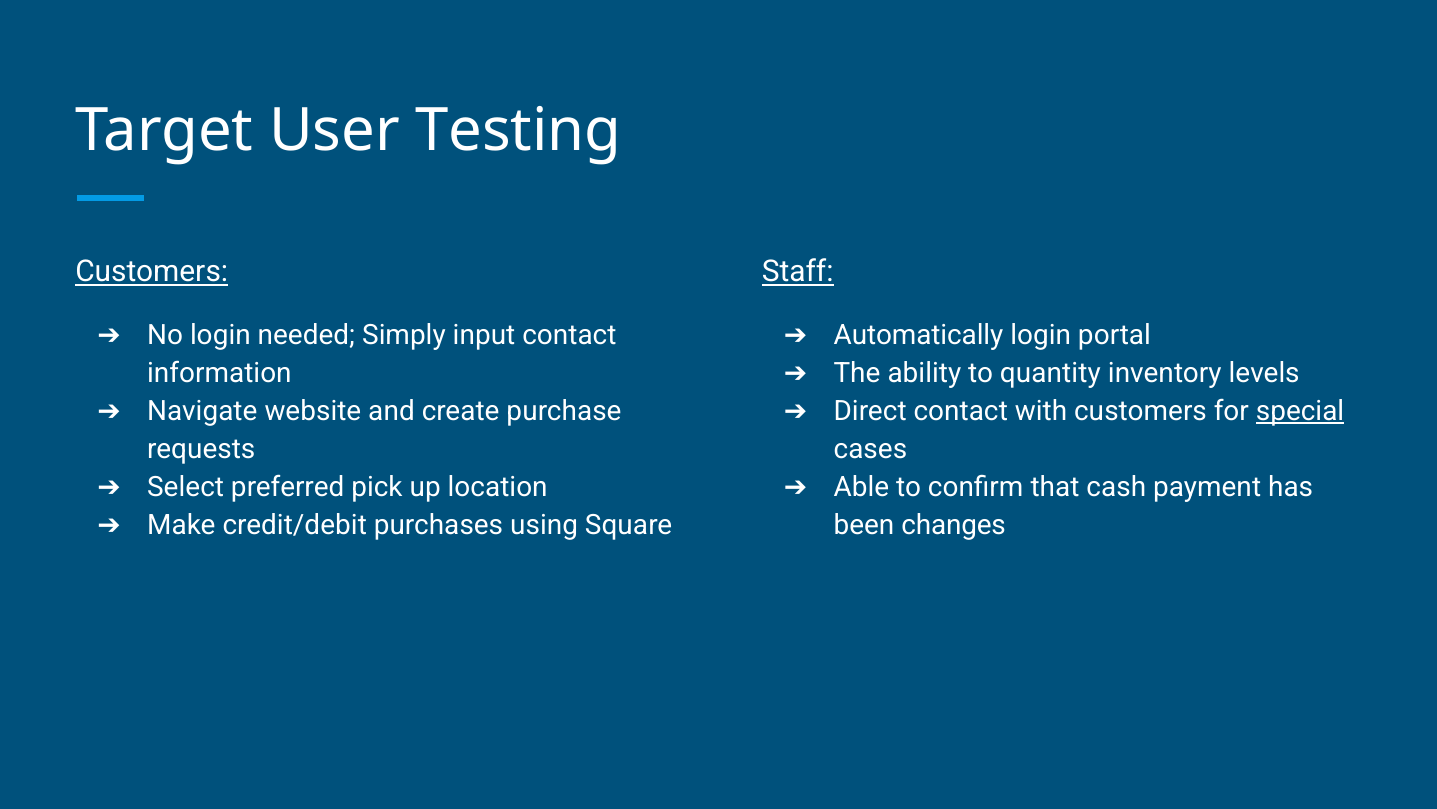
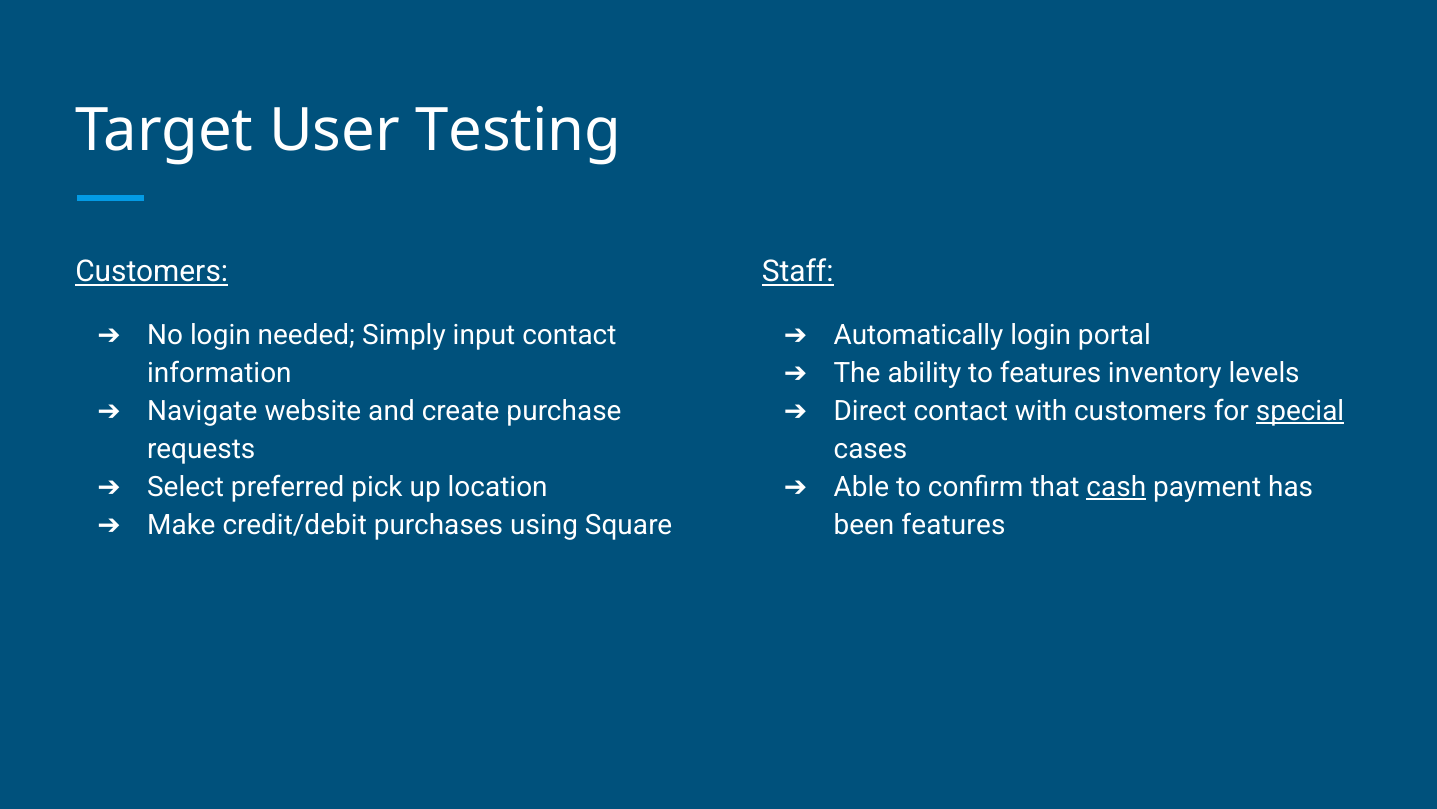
to quantity: quantity -> features
cash underline: none -> present
been changes: changes -> features
